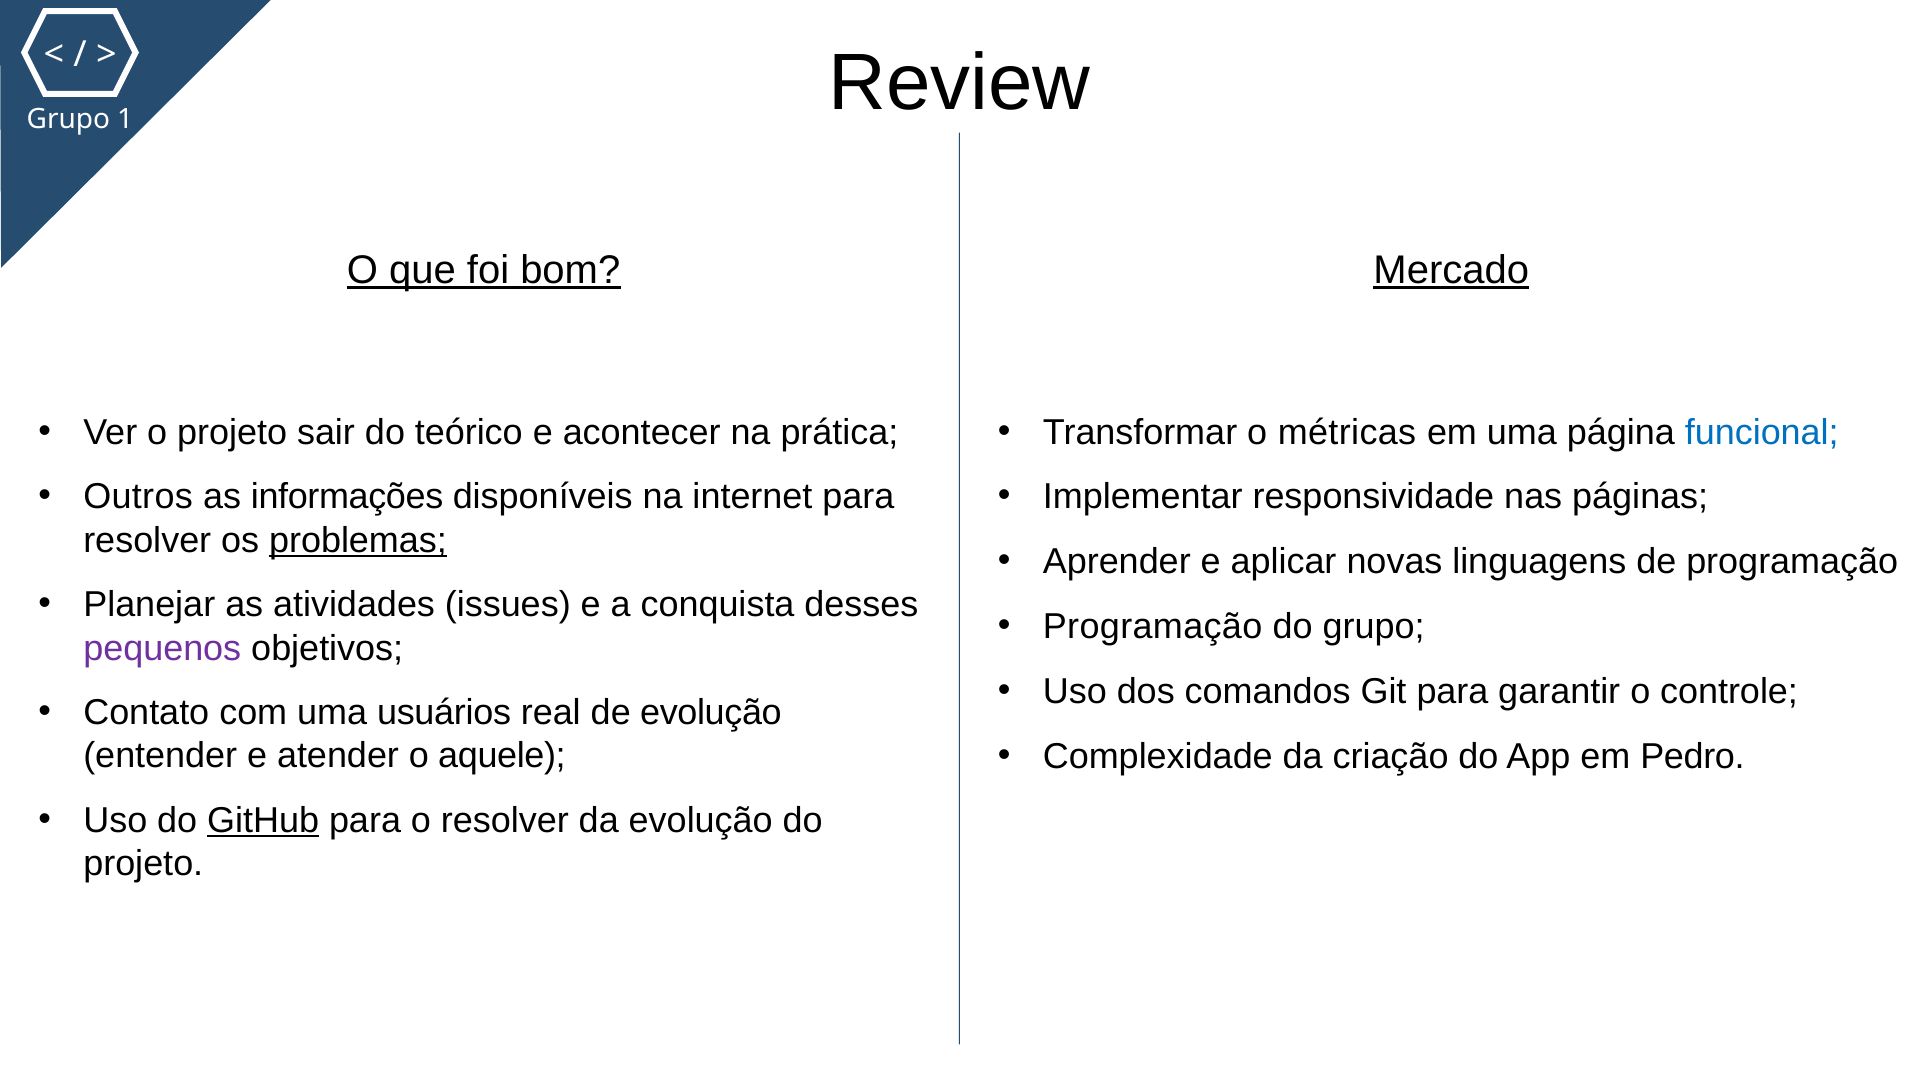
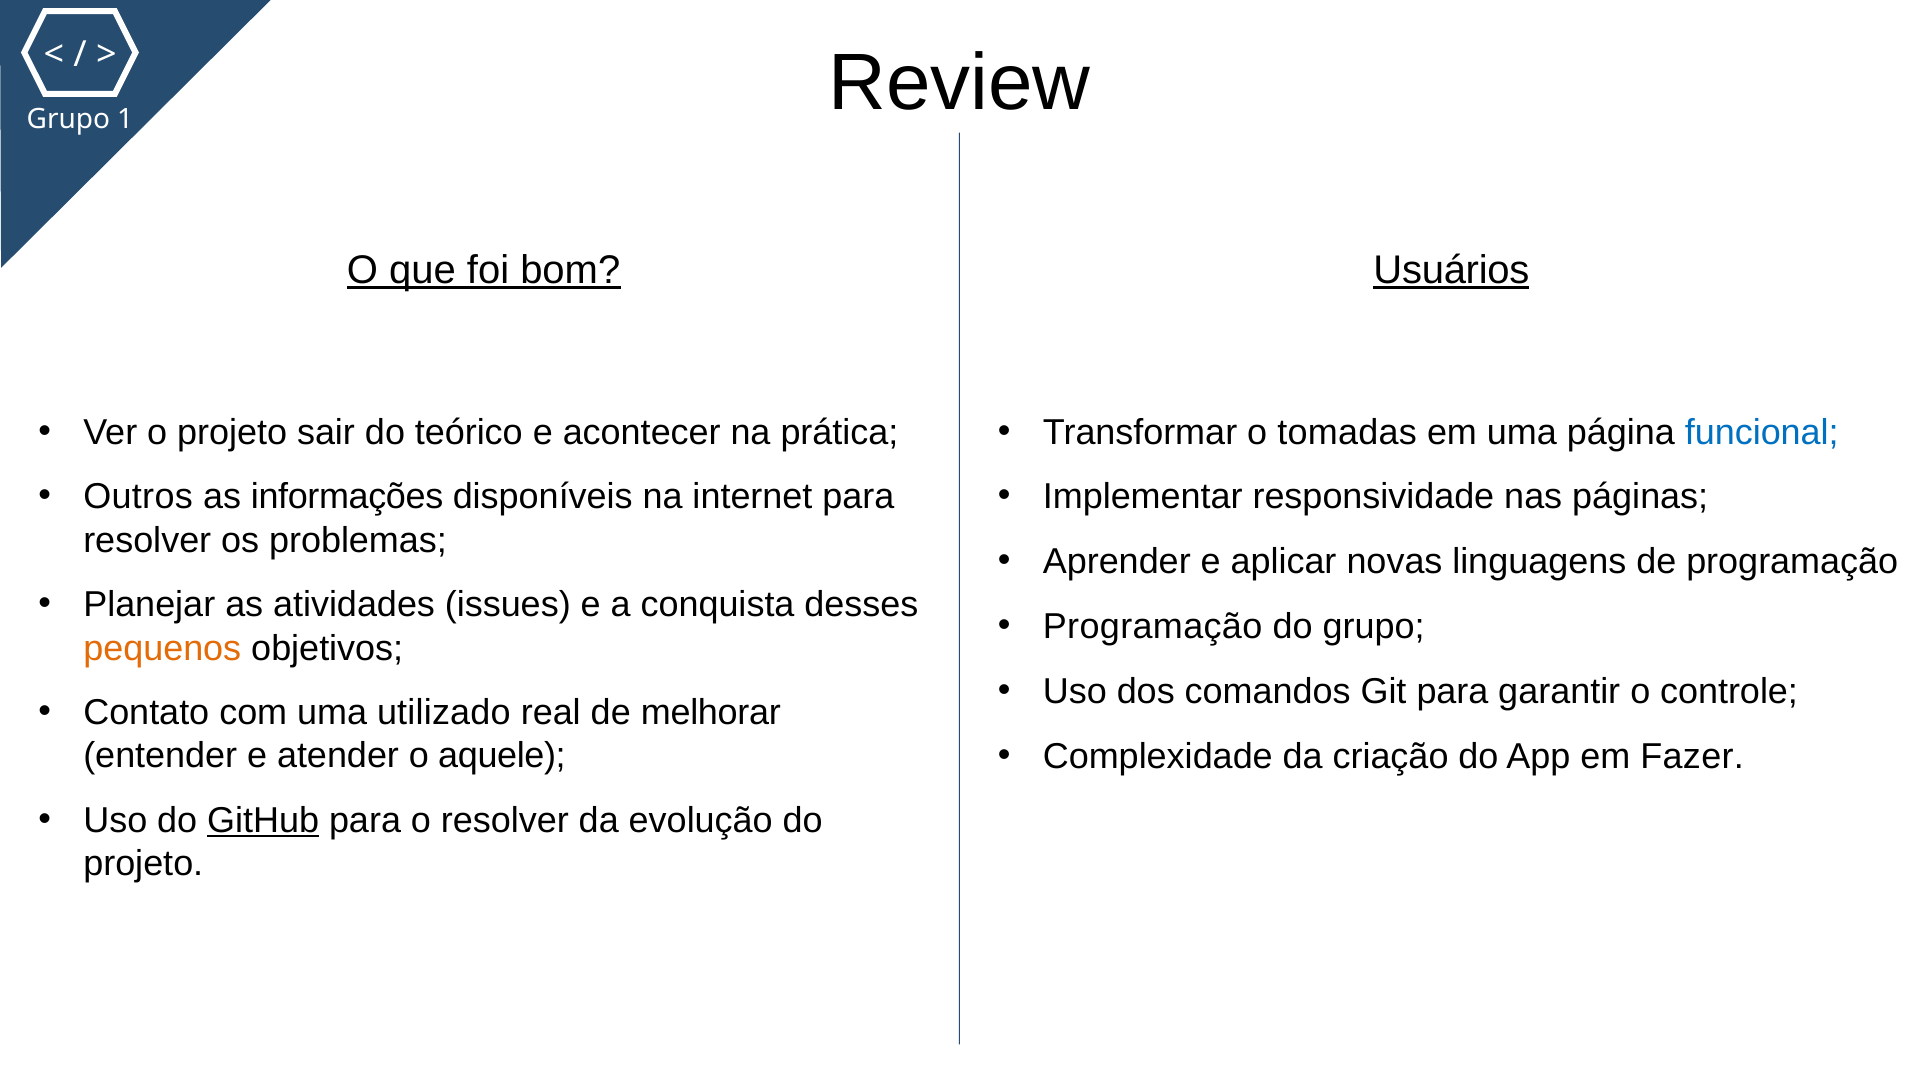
Mercado: Mercado -> Usuários
métricas: métricas -> tomadas
problemas underline: present -> none
pequenos colour: purple -> orange
usuários: usuários -> utilizado
de evolução: evolução -> melhorar
Pedro: Pedro -> Fazer
